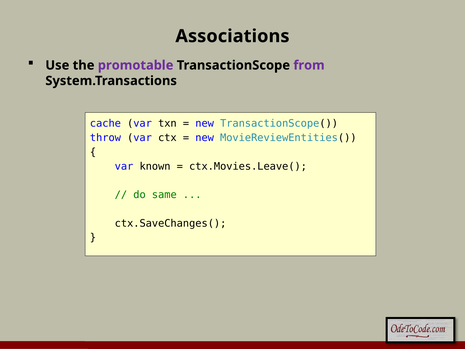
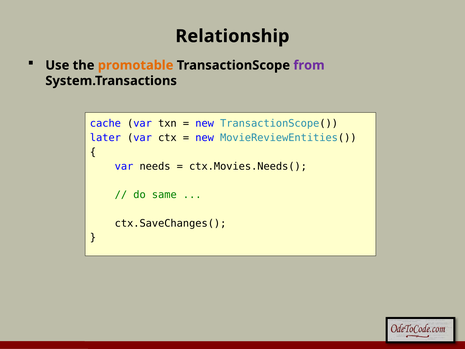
Associations: Associations -> Relationship
promotable colour: purple -> orange
throw: throw -> later
known: known -> needs
ctx.Movies.Leave(: ctx.Movies.Leave( -> ctx.Movies.Needs(
